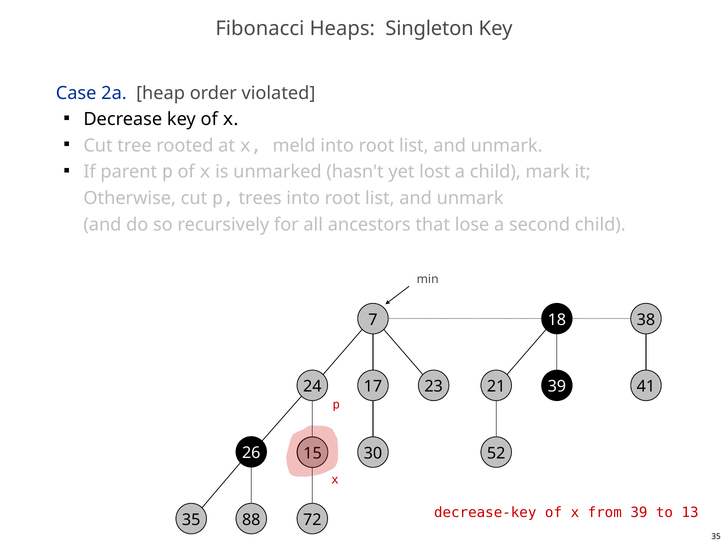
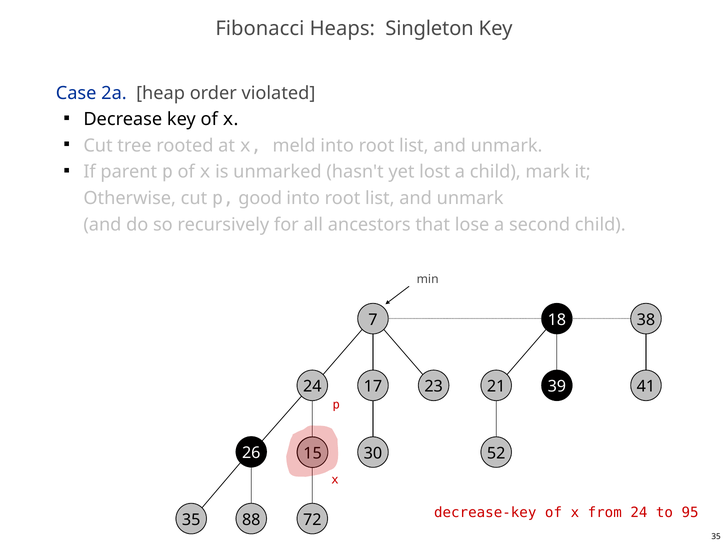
trees: trees -> good
from 39: 39 -> 24
13: 13 -> 95
